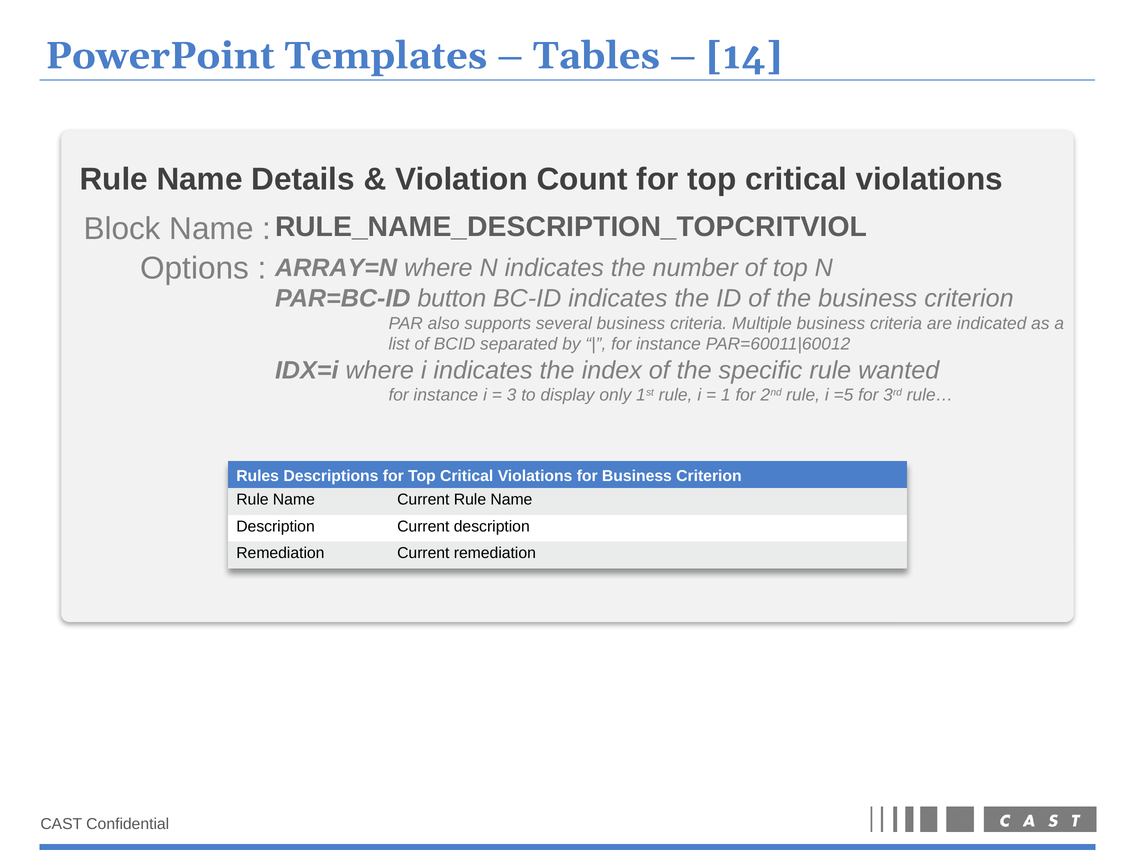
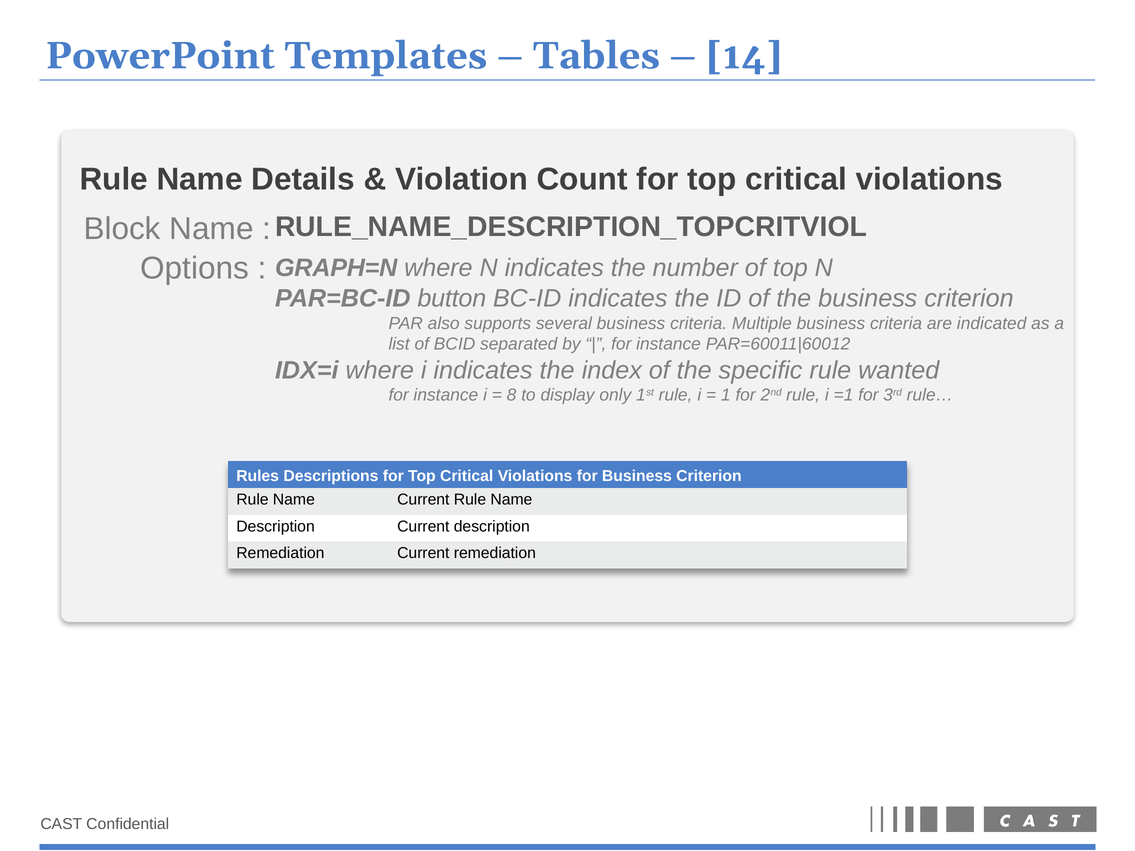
ARRAY=N: ARRAY=N -> GRAPH=N
3: 3 -> 8
=5: =5 -> =1
